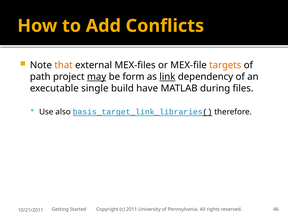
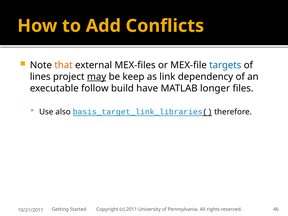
targets colour: orange -> blue
path: path -> lines
form: form -> keep
link underline: present -> none
single: single -> follow
during: during -> longer
